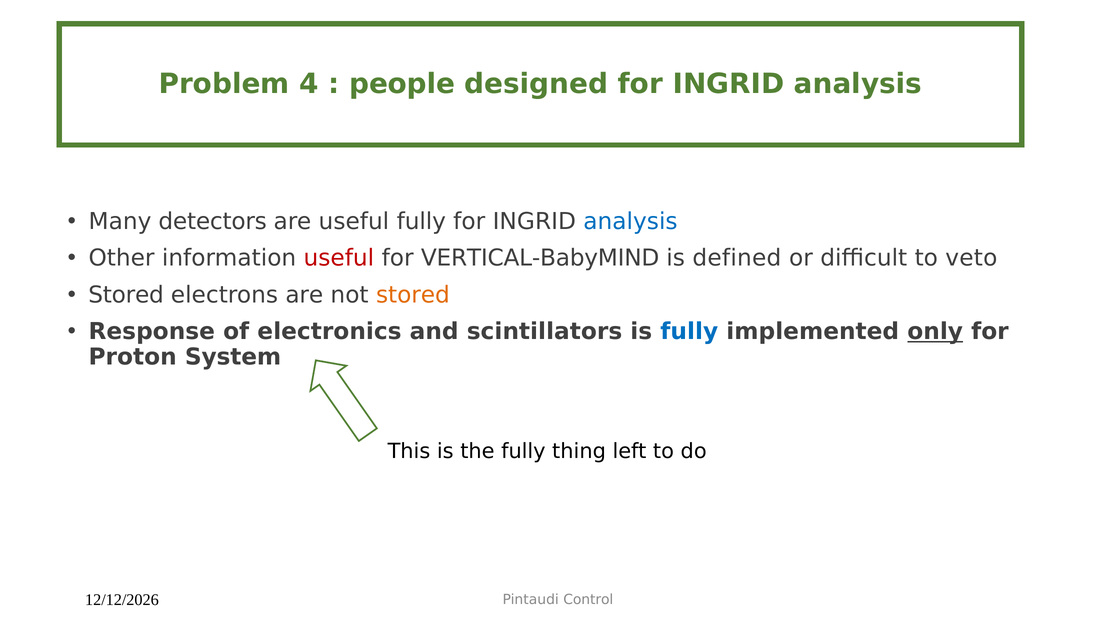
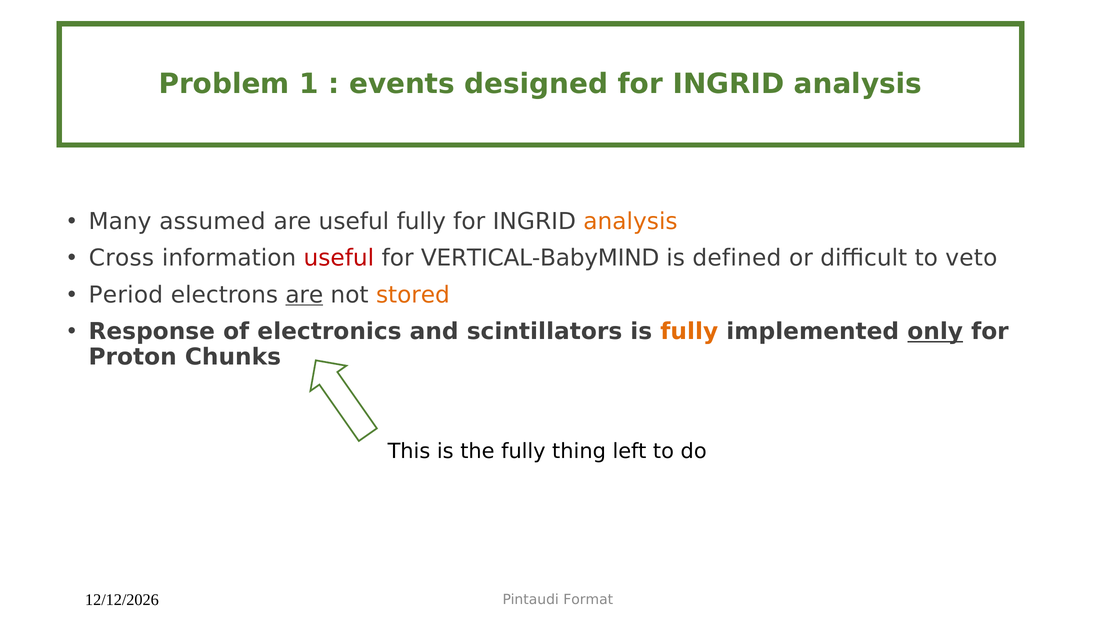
4: 4 -> 1
people: people -> events
detectors: detectors -> assumed
analysis at (630, 221) colour: blue -> orange
Other: Other -> Cross
Stored at (126, 295): Stored -> Period
are at (304, 295) underline: none -> present
fully at (689, 332) colour: blue -> orange
System: System -> Chunks
Control: Control -> Format
